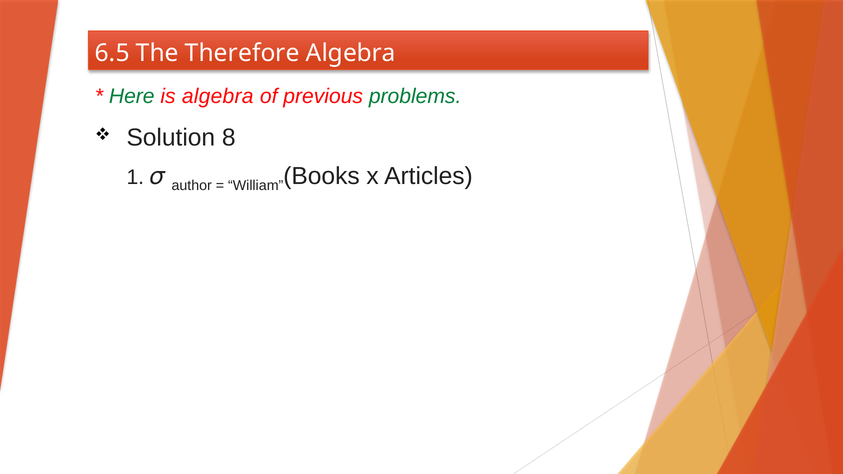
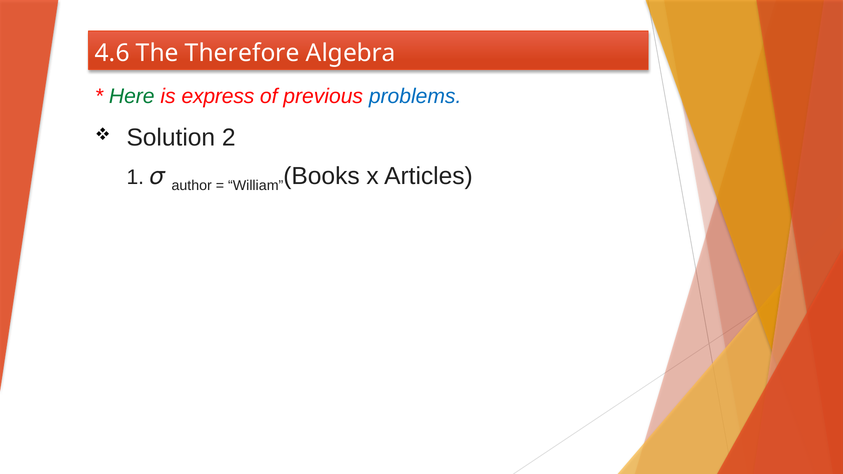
6.5: 6.5 -> 4.6
is algebra: algebra -> express
problems colour: green -> blue
8: 8 -> 2
